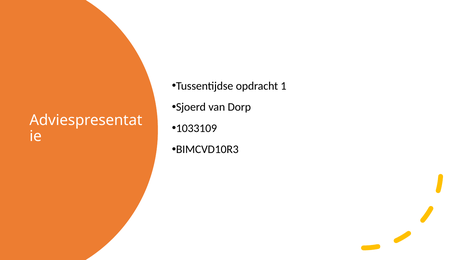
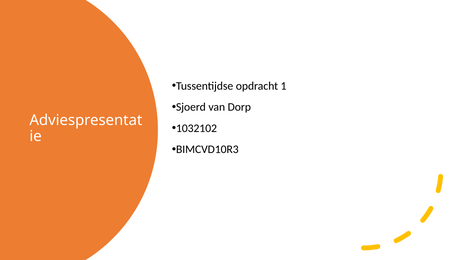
1033109: 1033109 -> 1032102
